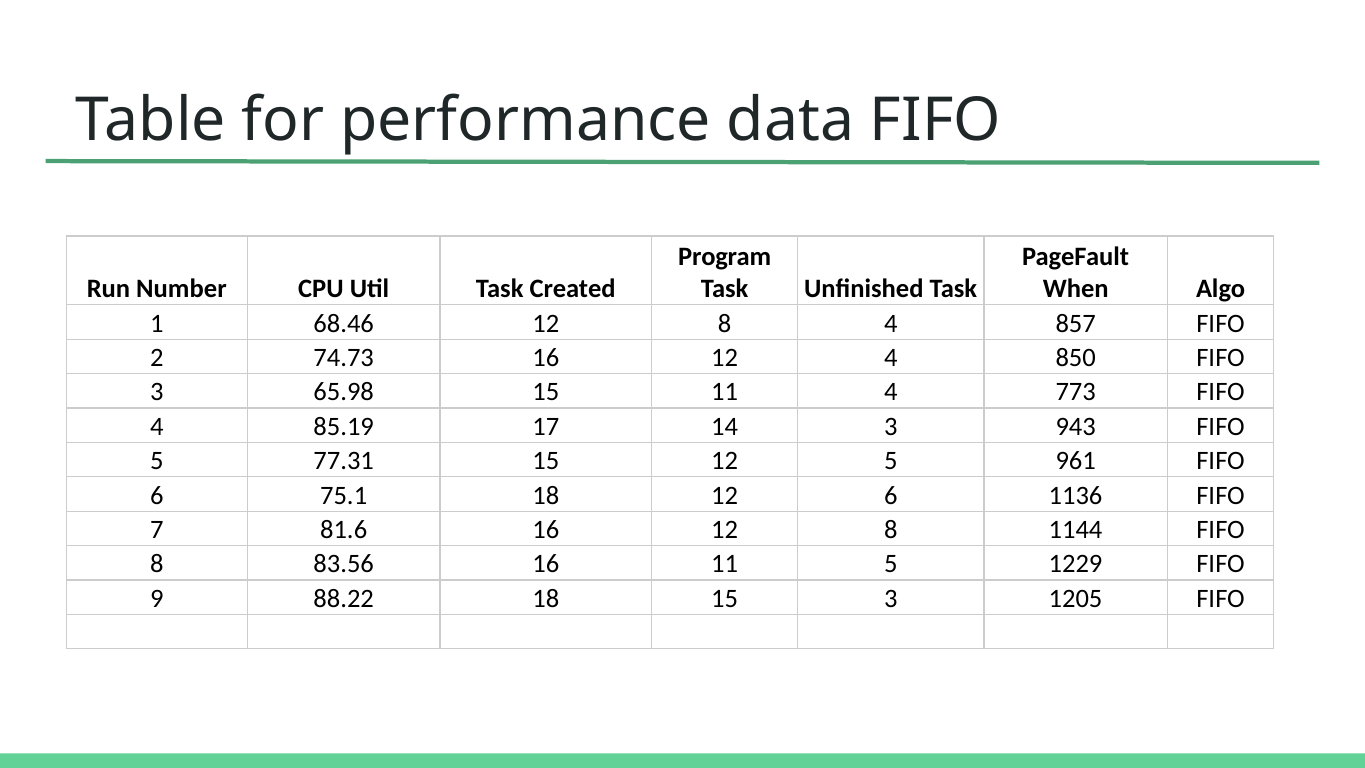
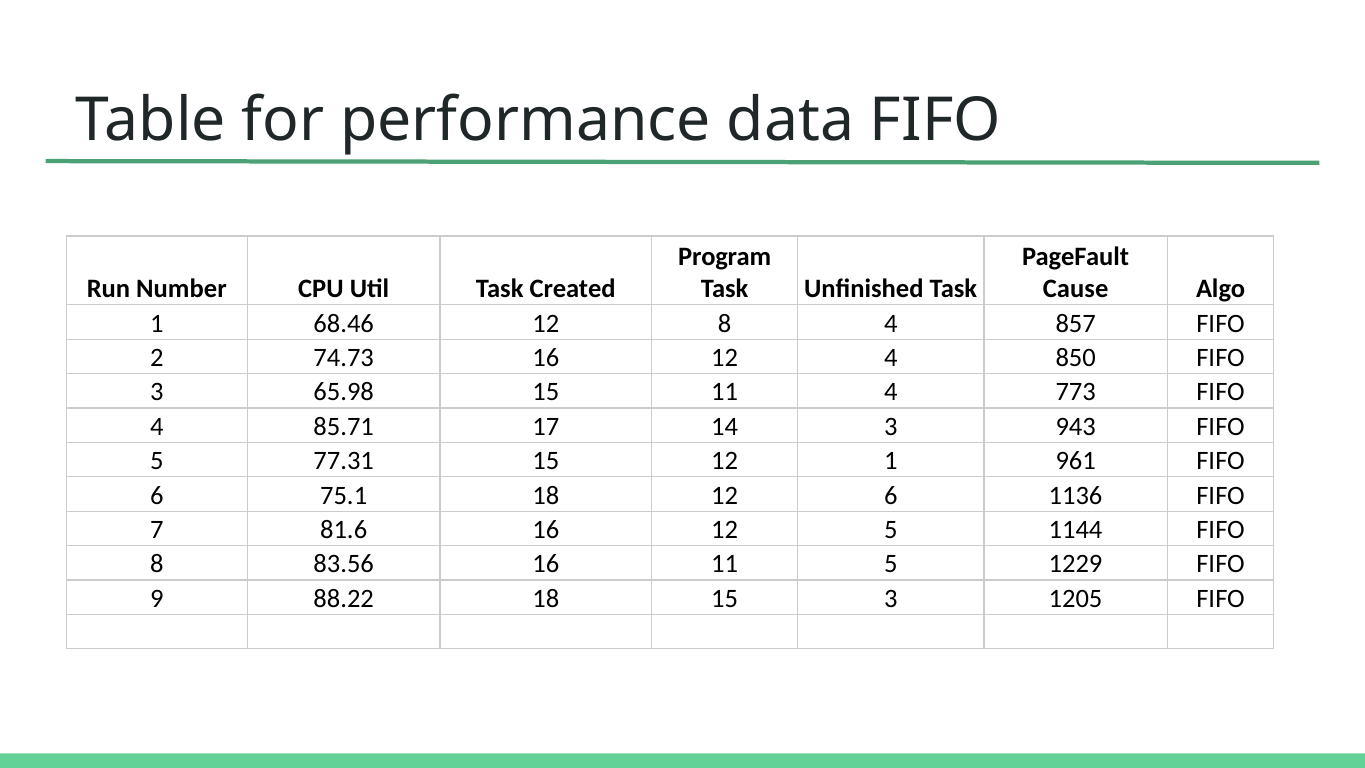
When: When -> Cause
85.19: 85.19 -> 85.71
12 5: 5 -> 1
16 12 8: 8 -> 5
